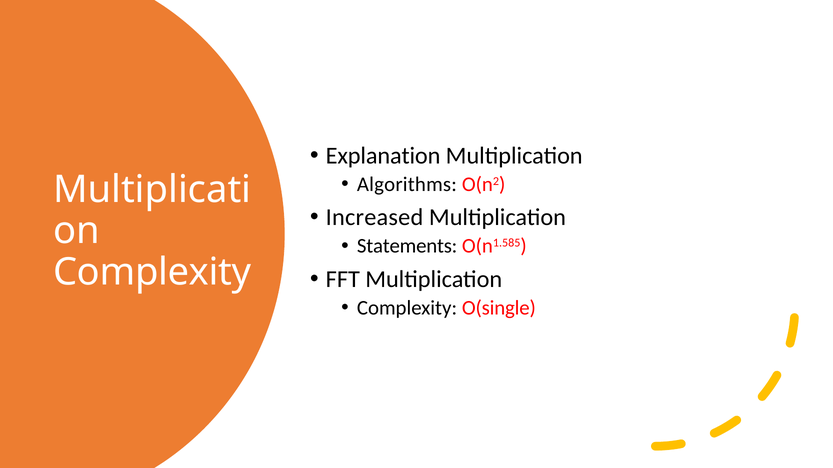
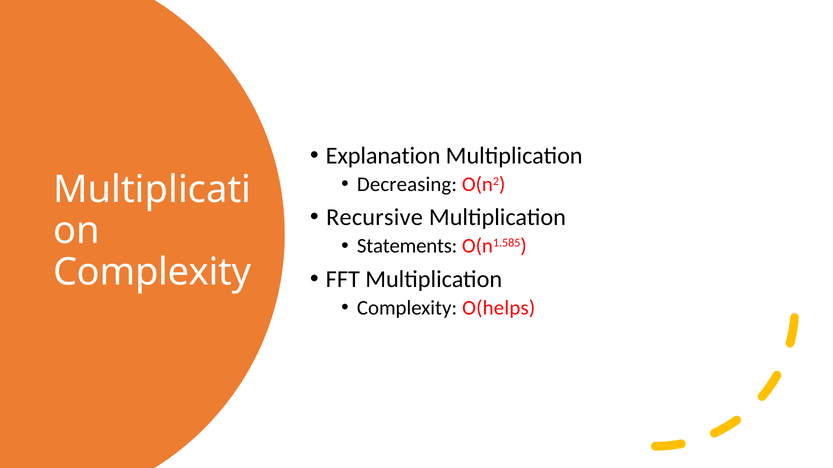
Algorithms: Algorithms -> Decreasing
Increased: Increased -> Recursive
O(single: O(single -> O(helps
